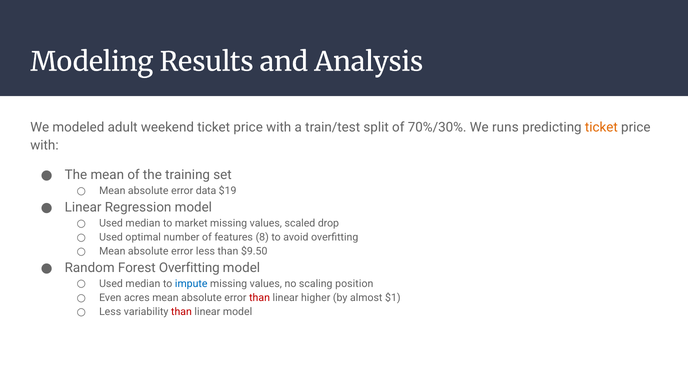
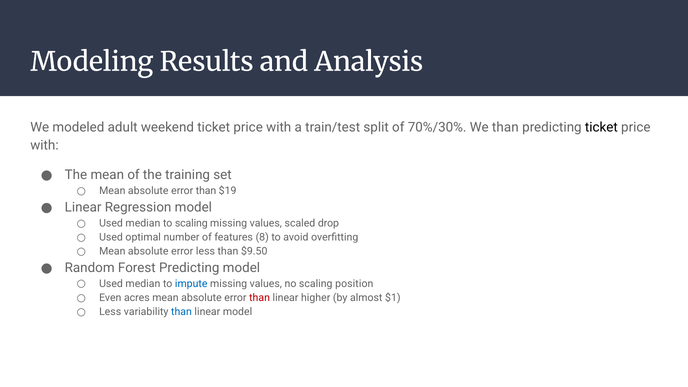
We runs: runs -> than
ticket at (601, 127) colour: orange -> black
data at (206, 191): data -> than
to market: market -> scaling
Forest Overfitting: Overfitting -> Predicting
than at (181, 312) colour: red -> blue
